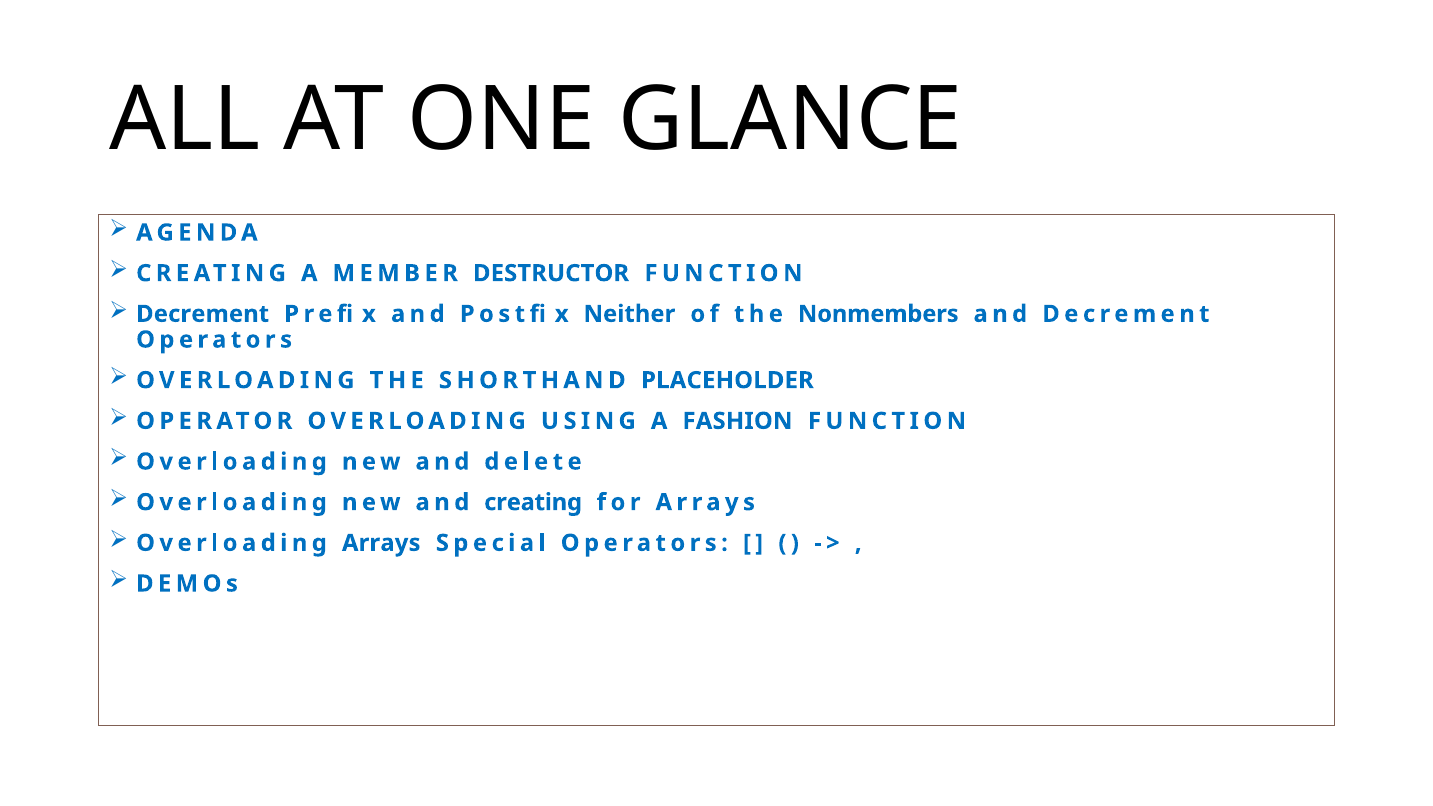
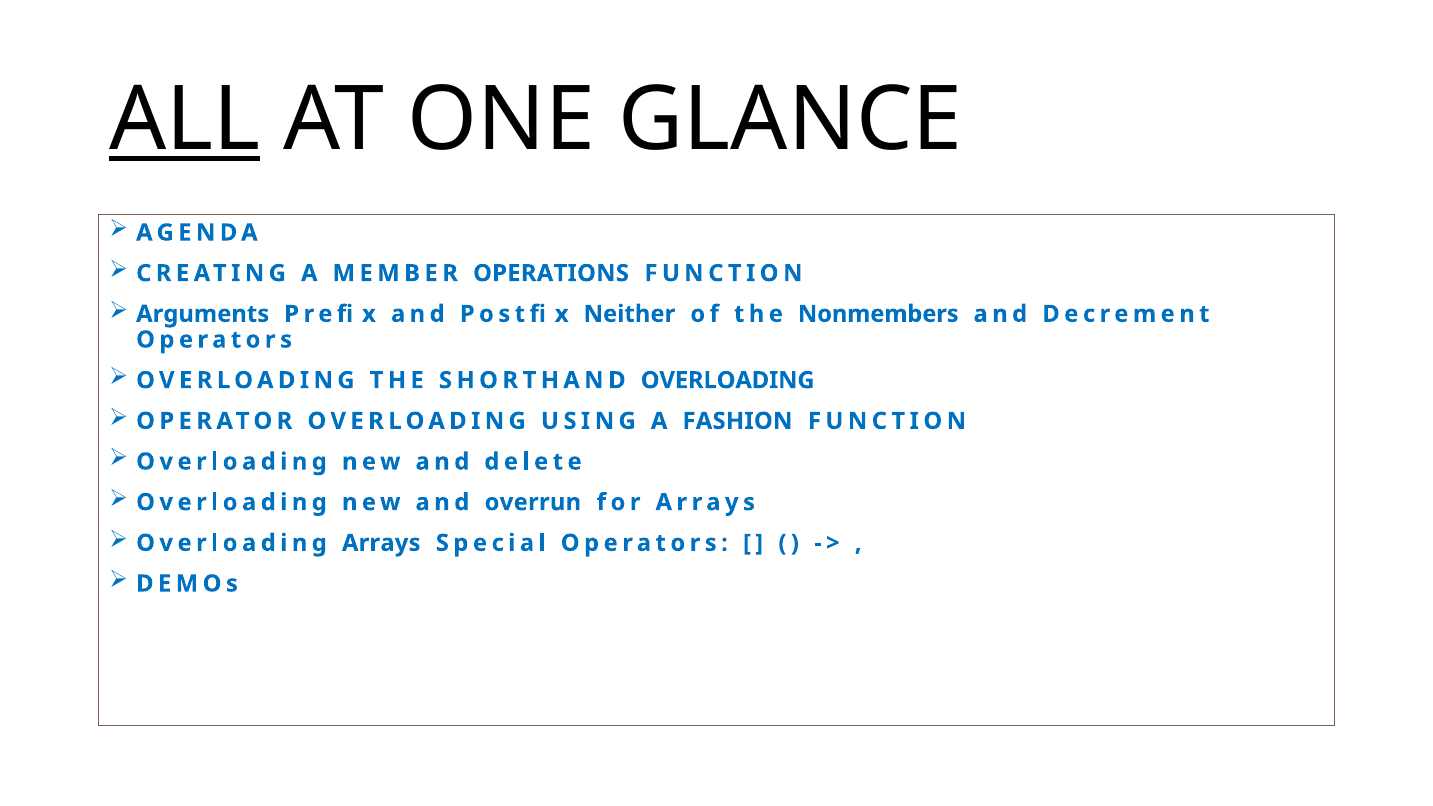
ALL underline: none -> present
DESTRUCTOR: DESTRUCTOR -> OPERATIONS
Decrement at (203, 314): Decrement -> Arguments
SHORTHAND PLACEHOLDER: PLACEHOLDER -> OVERLOADING
and creating: creating -> overrun
